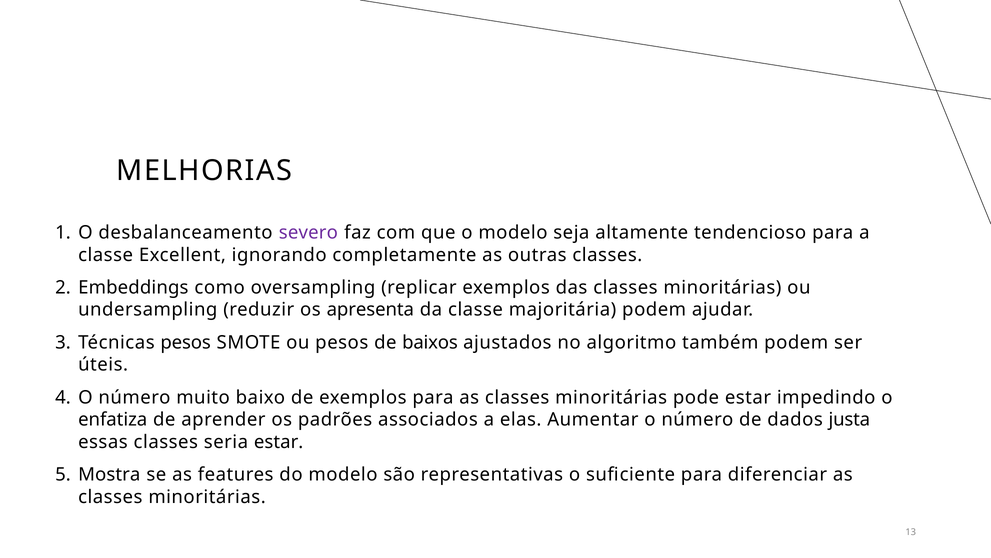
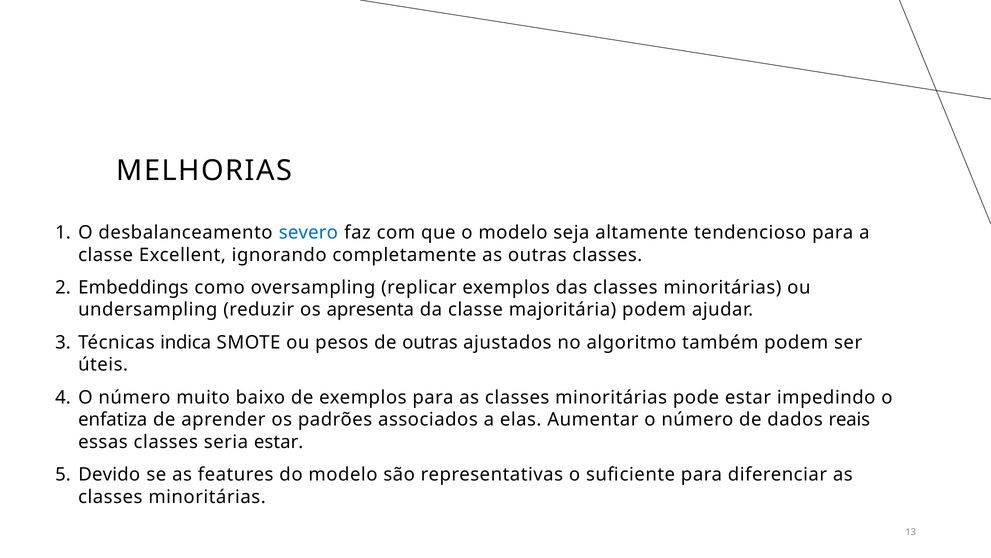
severo colour: purple -> blue
Técnicas pesos: pesos -> indica
de baixos: baixos -> outras
justa: justa -> reais
Mostra: Mostra -> Devido
